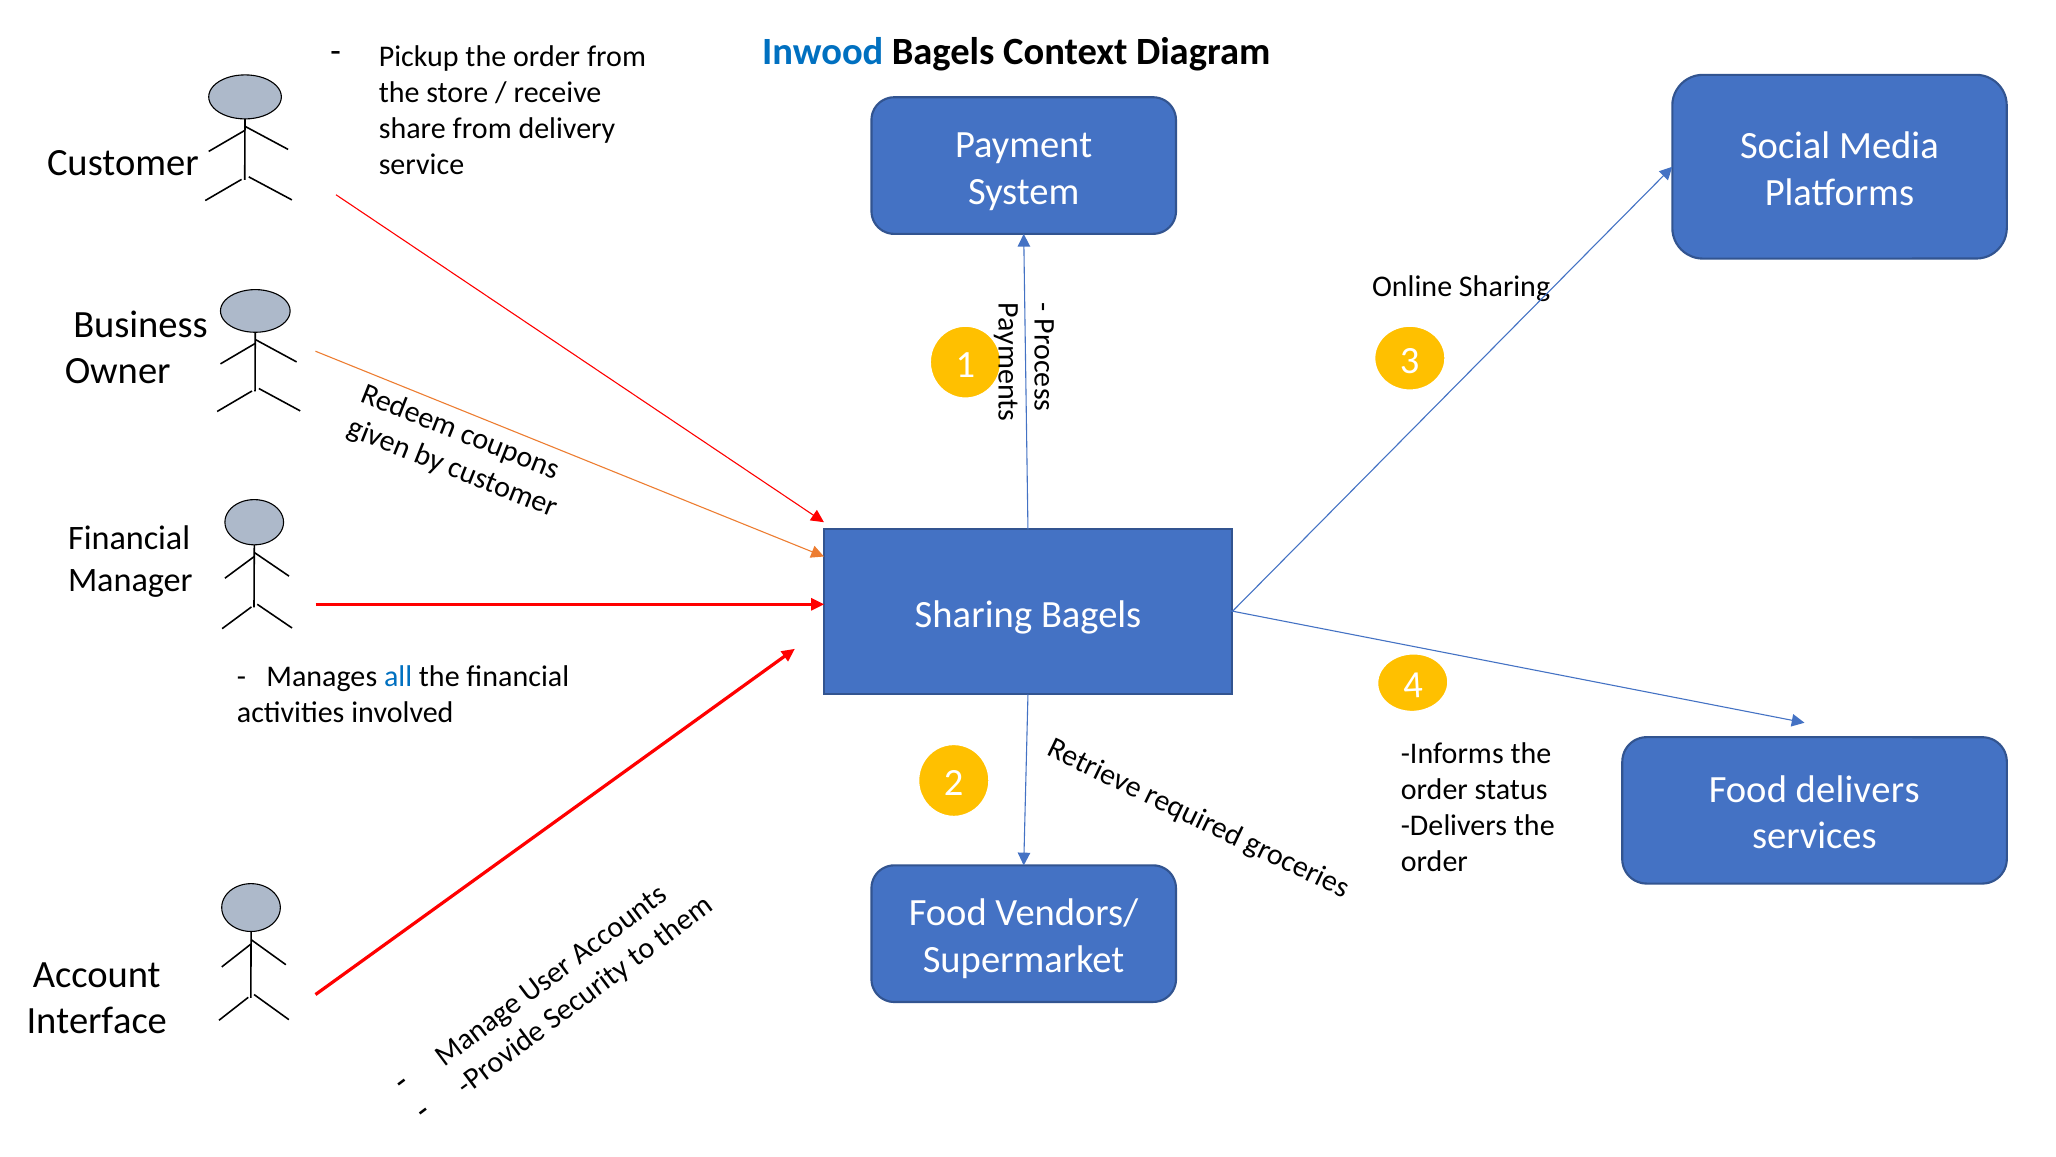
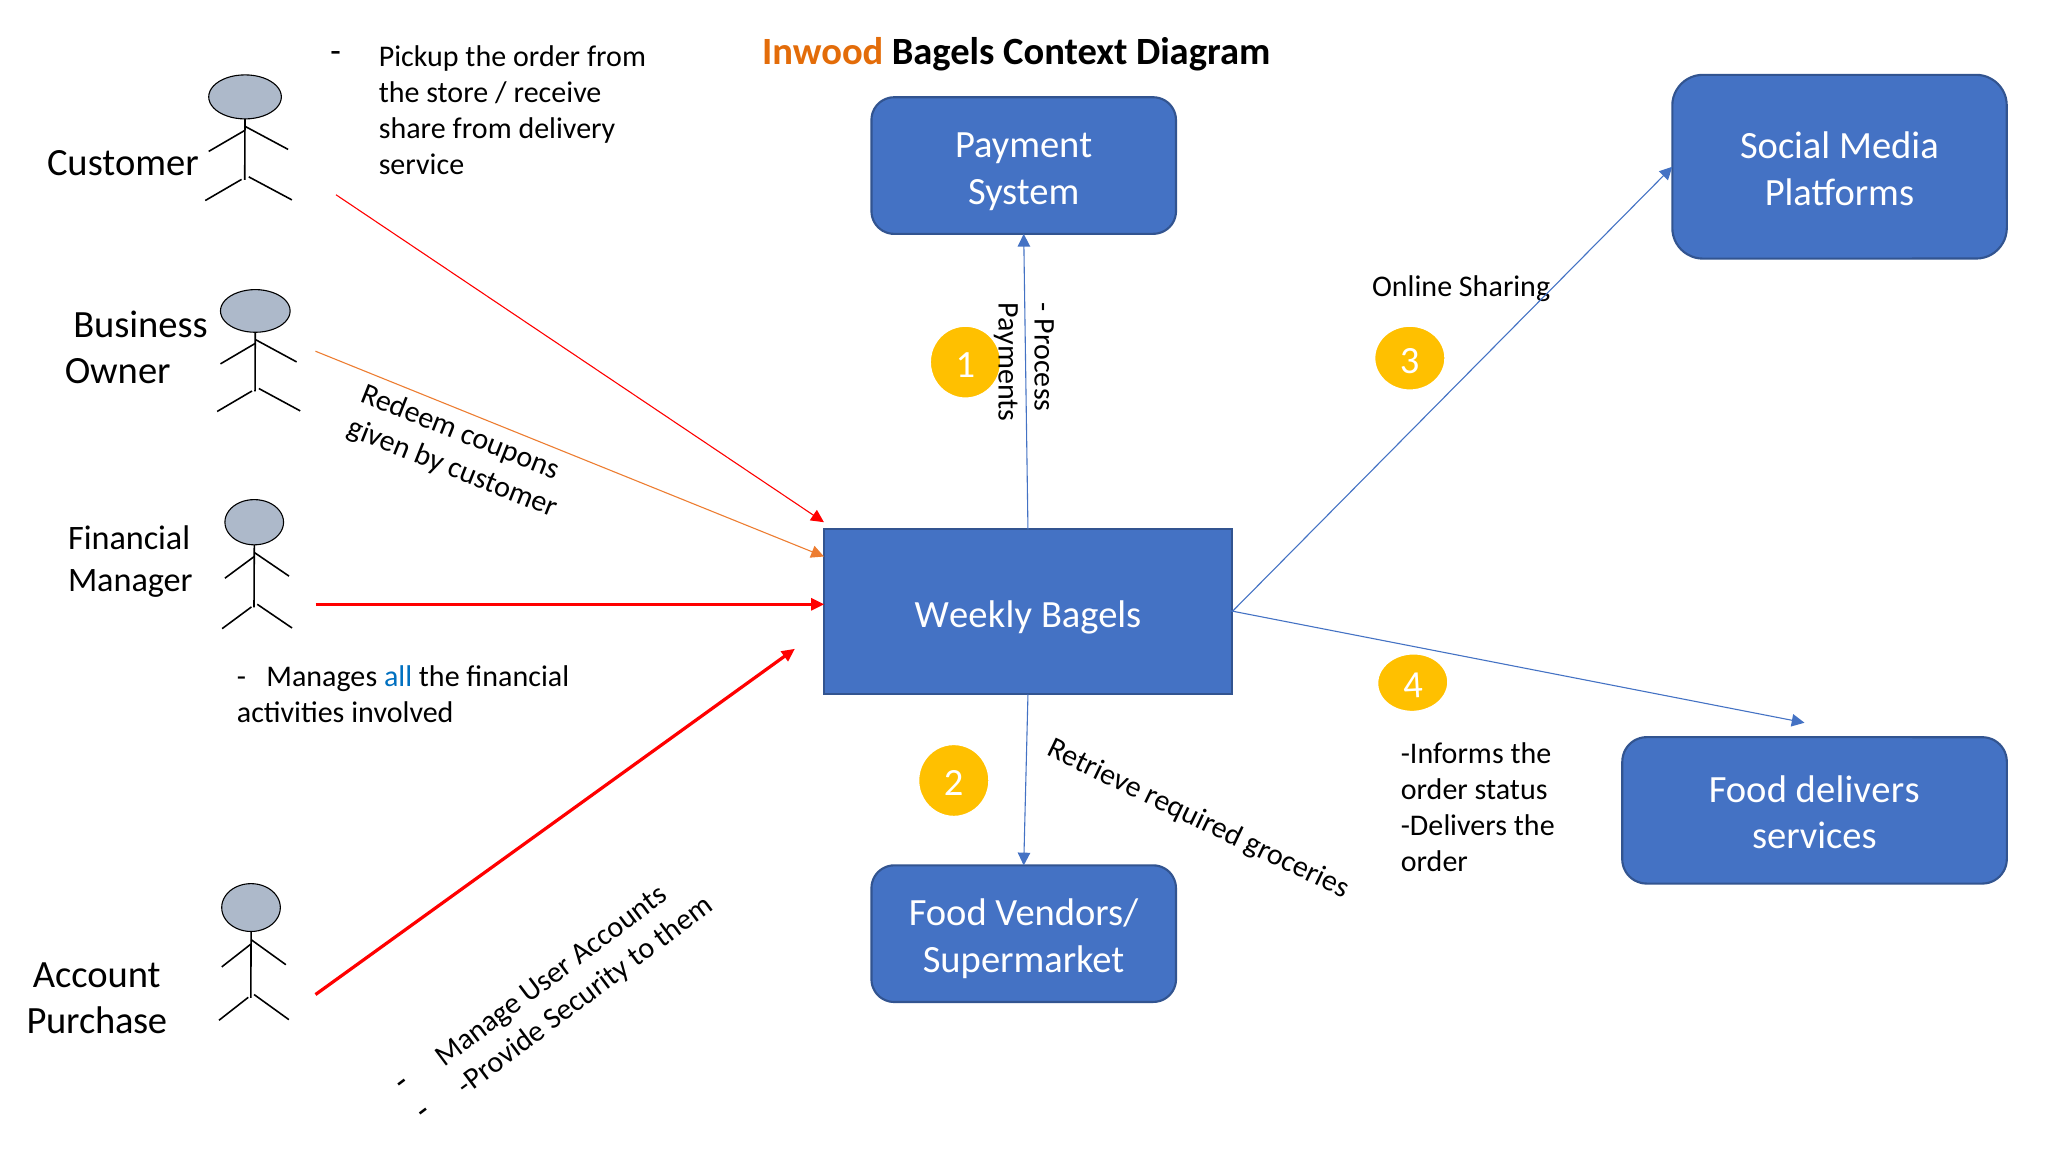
Inwood colour: blue -> orange
Sharing at (973, 614): Sharing -> Weekly
Interface: Interface -> Purchase
